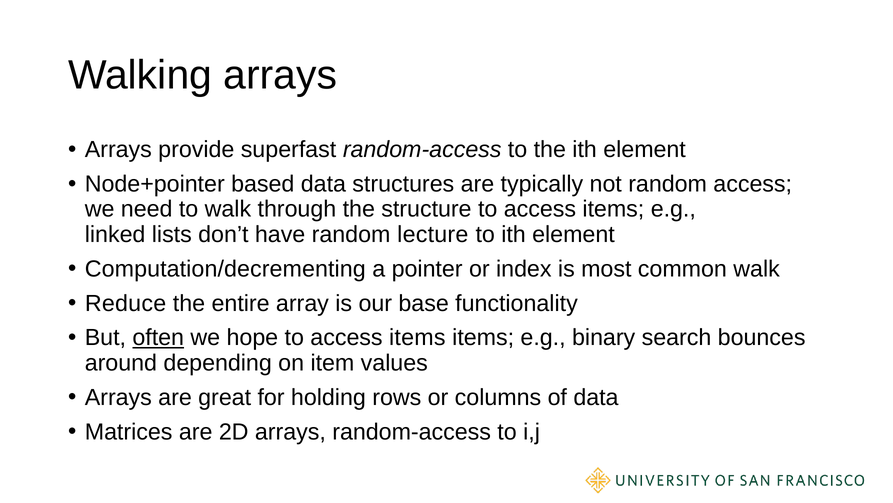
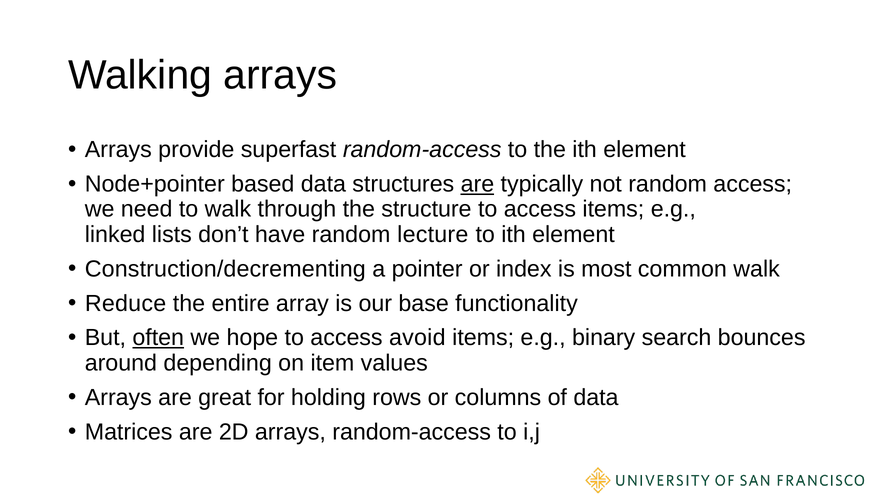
are at (477, 184) underline: none -> present
Computation/decrementing: Computation/decrementing -> Construction/decrementing
hope to access items: items -> avoid
